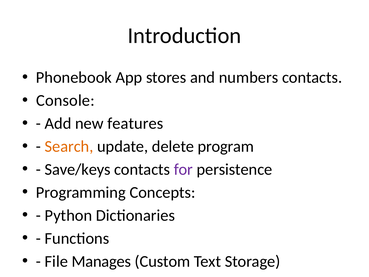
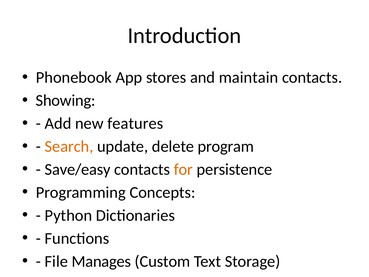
numbers: numbers -> maintain
Console: Console -> Showing
Save/keys: Save/keys -> Save/easy
for colour: purple -> orange
